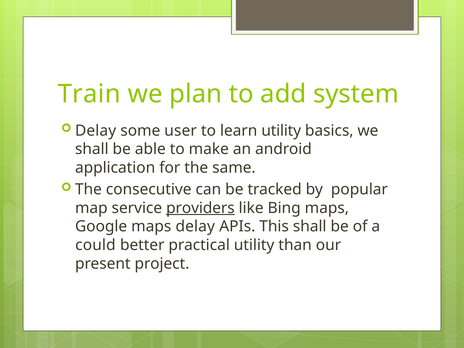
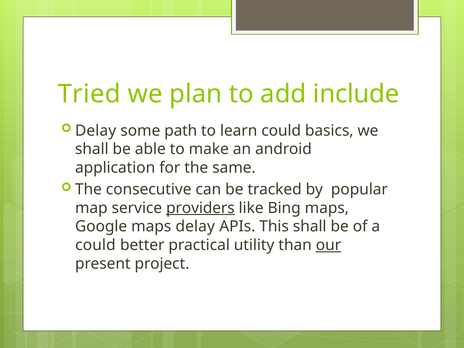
Train: Train -> Tried
system: system -> include
user: user -> path
learn utility: utility -> could
our underline: none -> present
